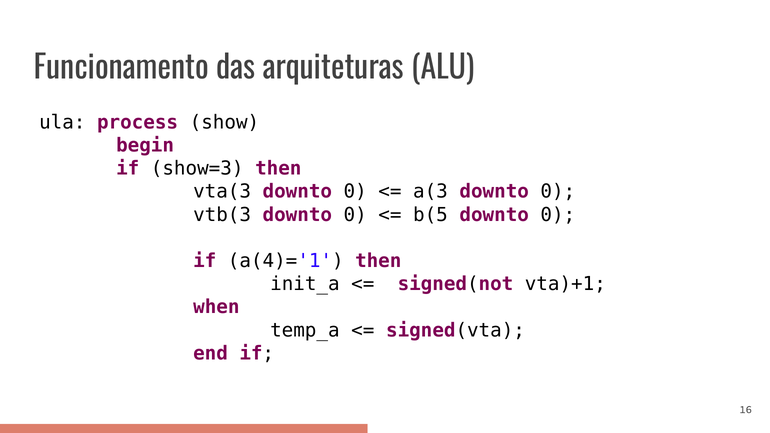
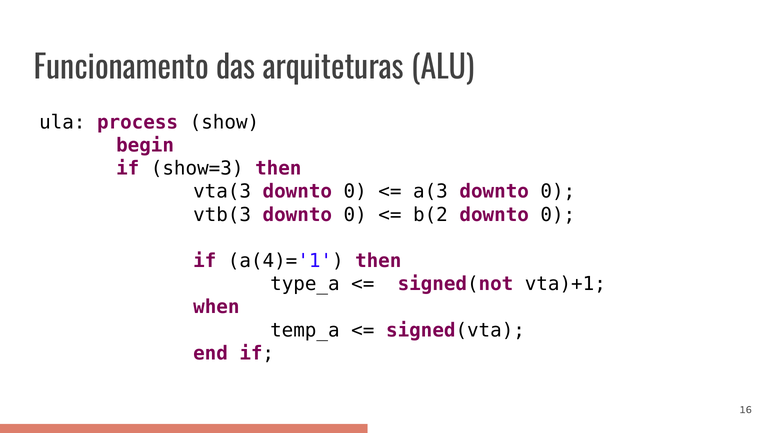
b(5: b(5 -> b(2
init_a: init_a -> type_a
